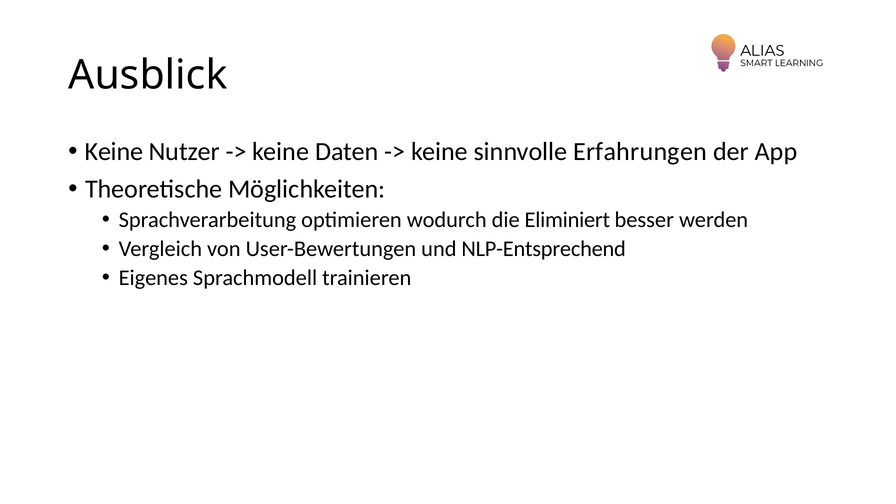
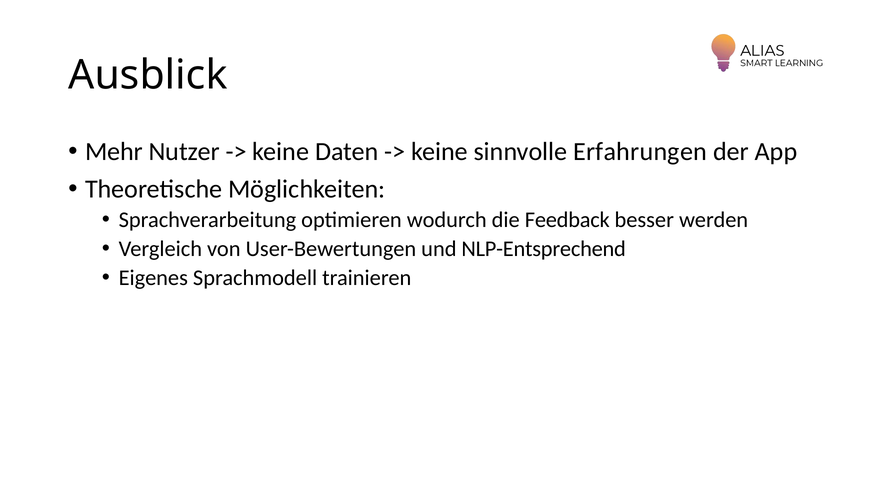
Keine at (114, 151): Keine -> Mehr
Eliminiert: Eliminiert -> Feedback
